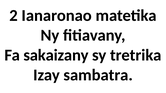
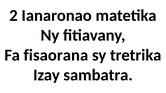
sakaizany: sakaizany -> fisaorana
